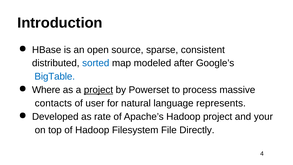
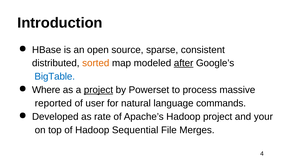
sorted colour: blue -> orange
after underline: none -> present
contacts: contacts -> reported
represents: represents -> commands
Filesystem: Filesystem -> Sequential
Directly: Directly -> Merges
